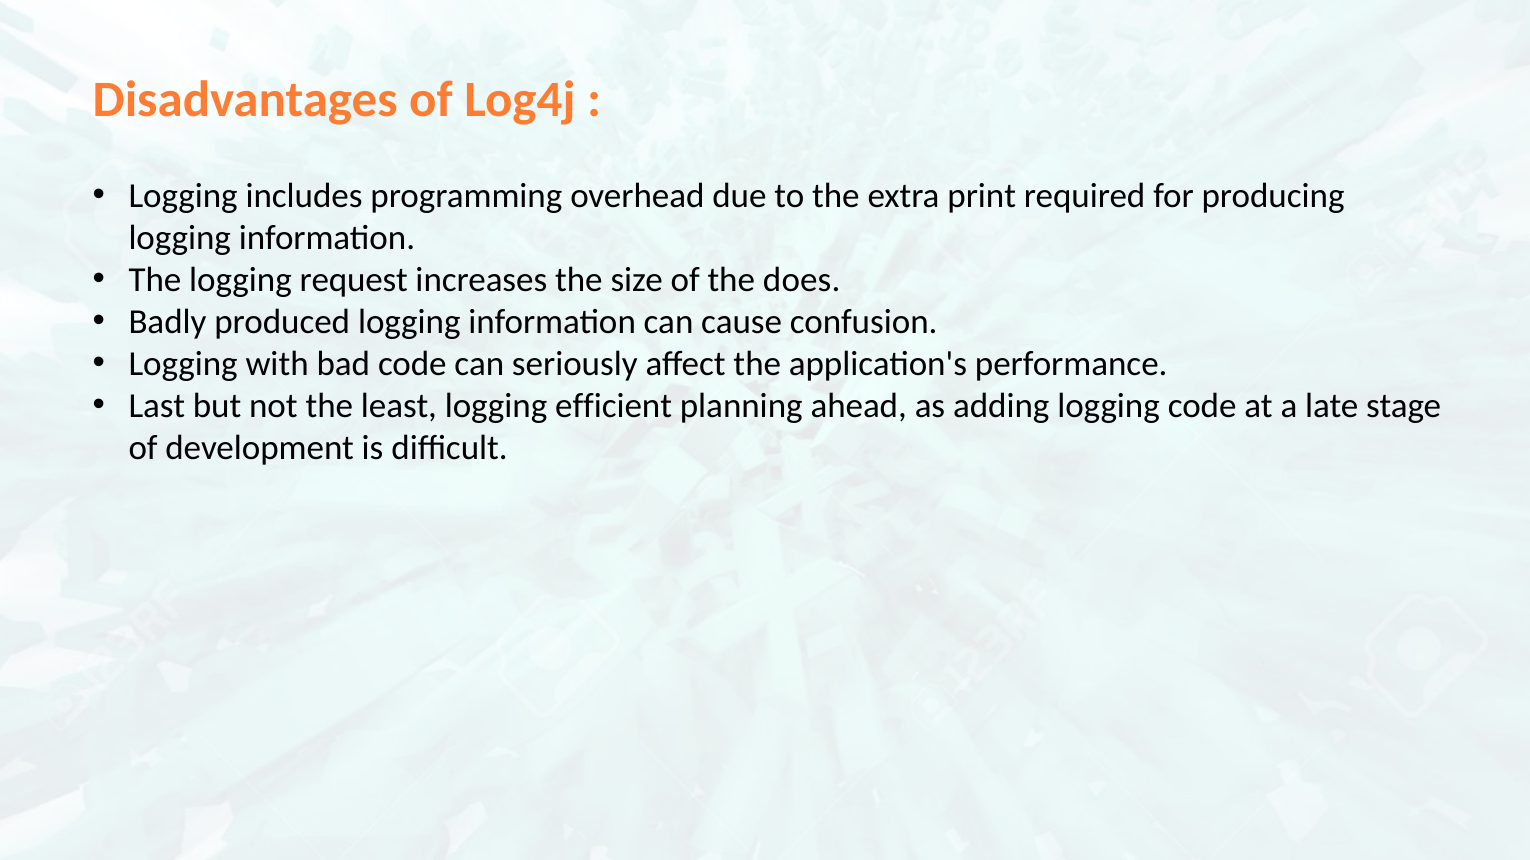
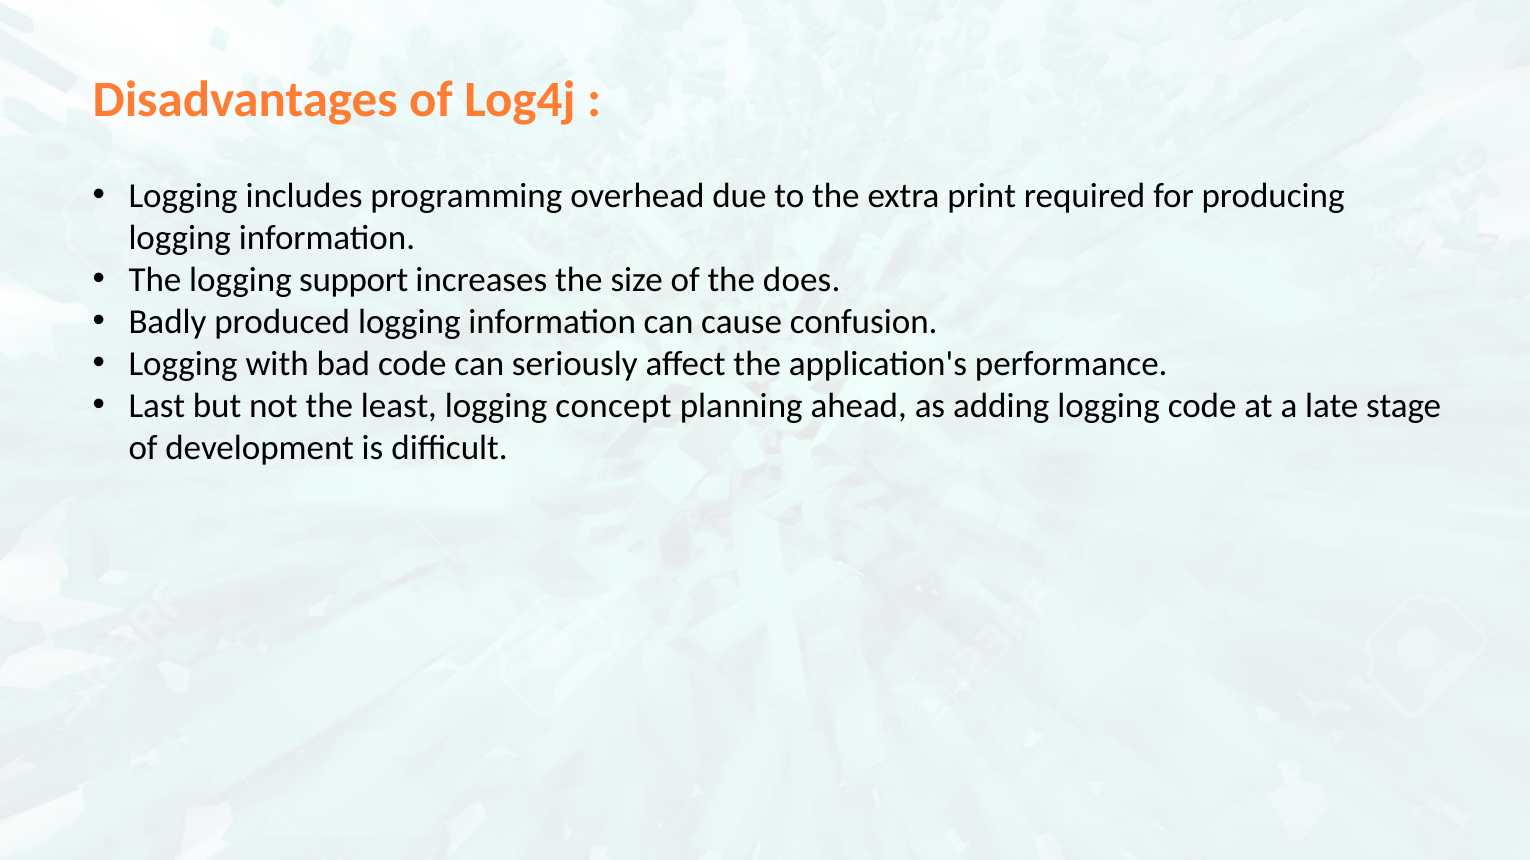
request: request -> support
efficient: efficient -> concept
